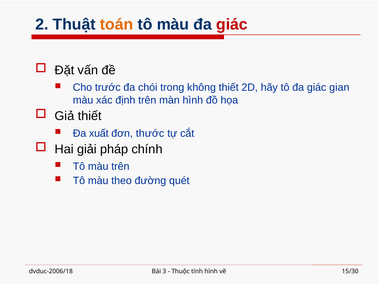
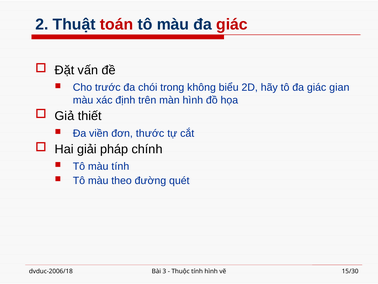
toán colour: orange -> red
không thiết: thiết -> biểu
xuất: xuất -> viền
màu trên: trên -> tính
